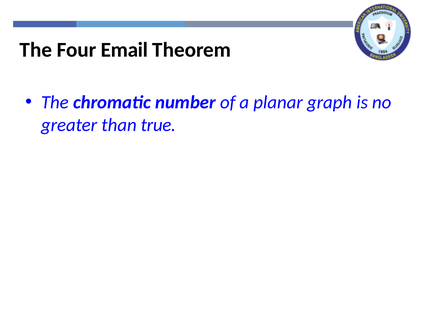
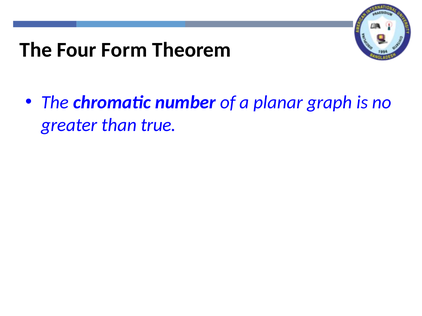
Email: Email -> Form
